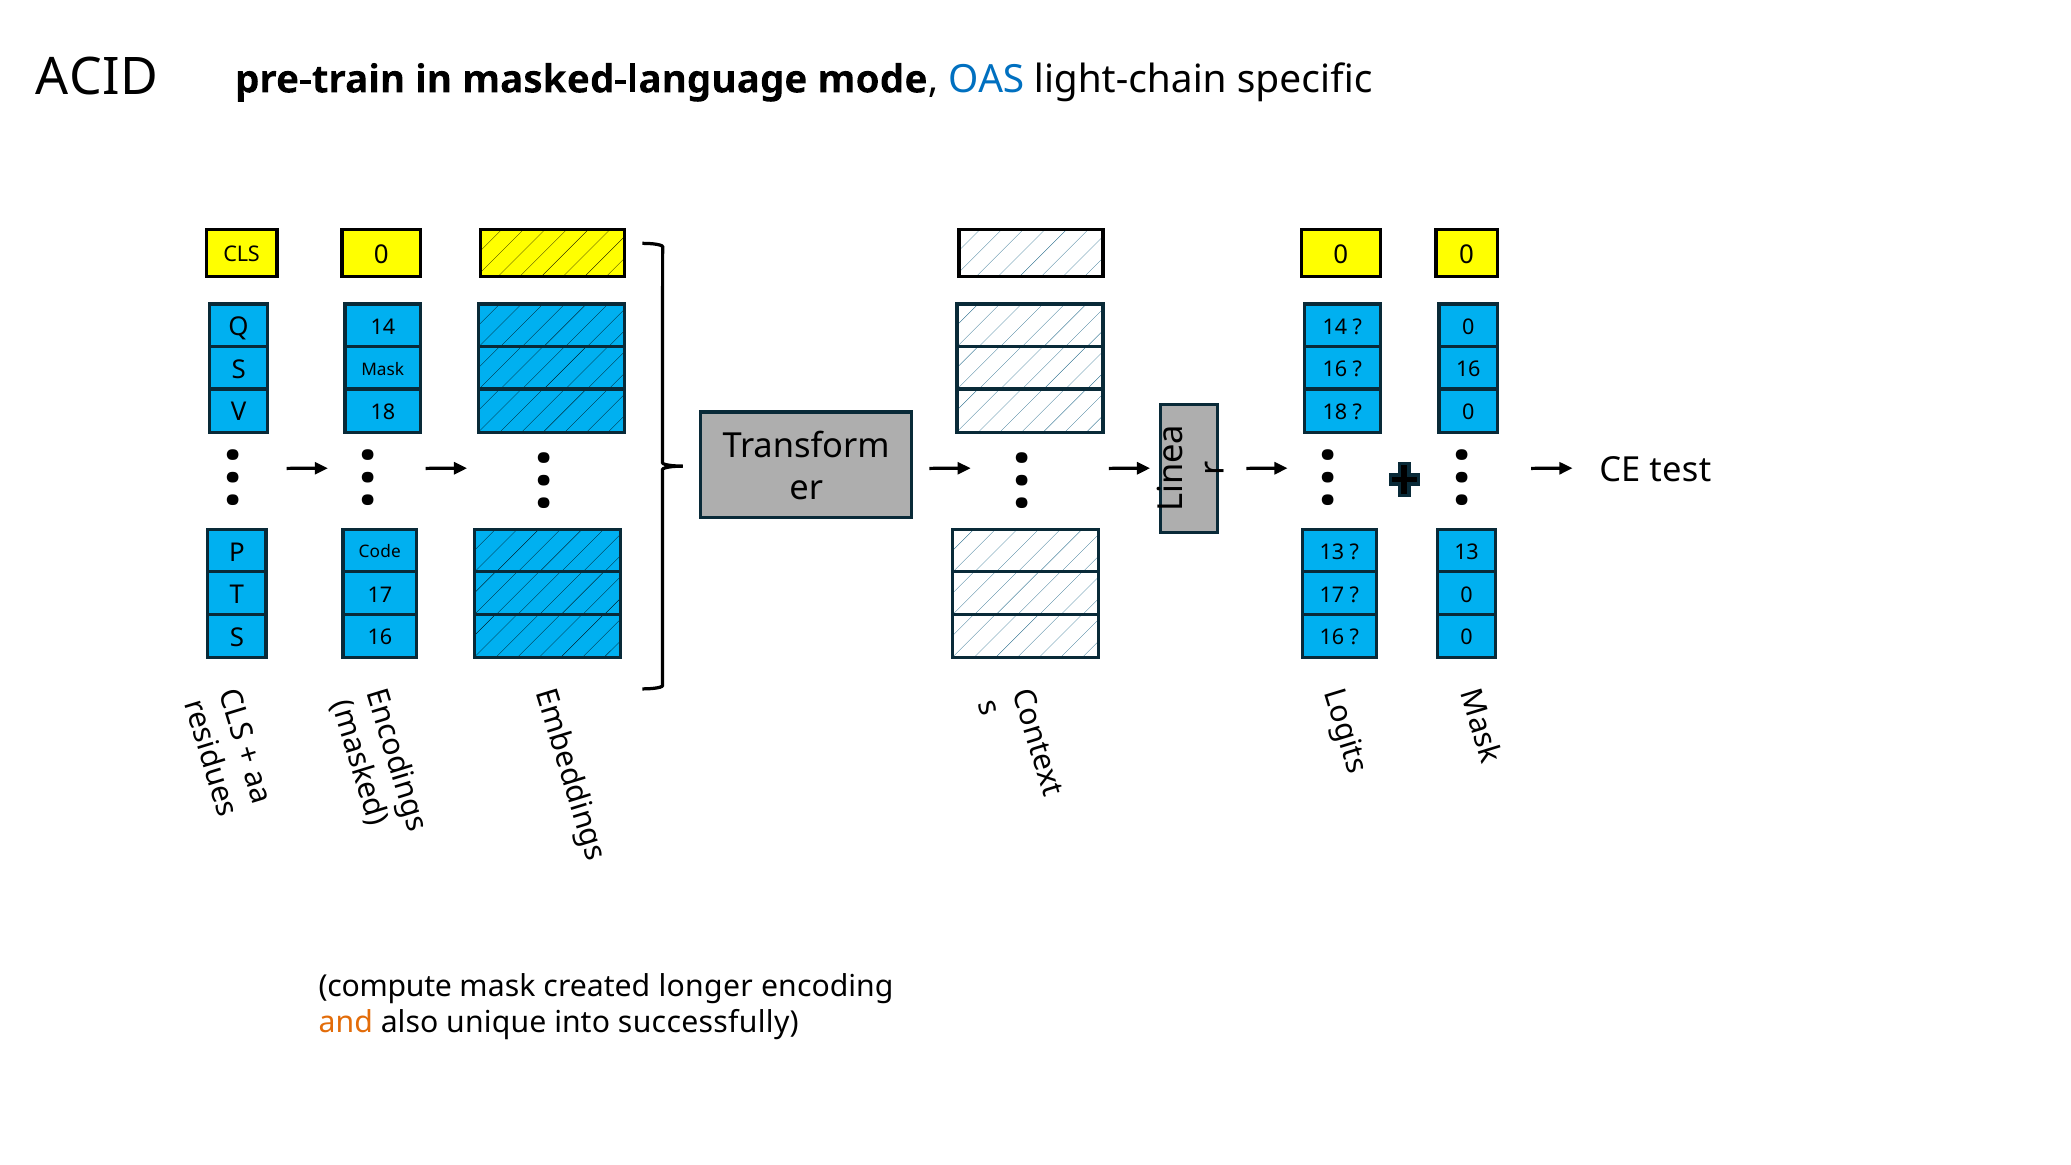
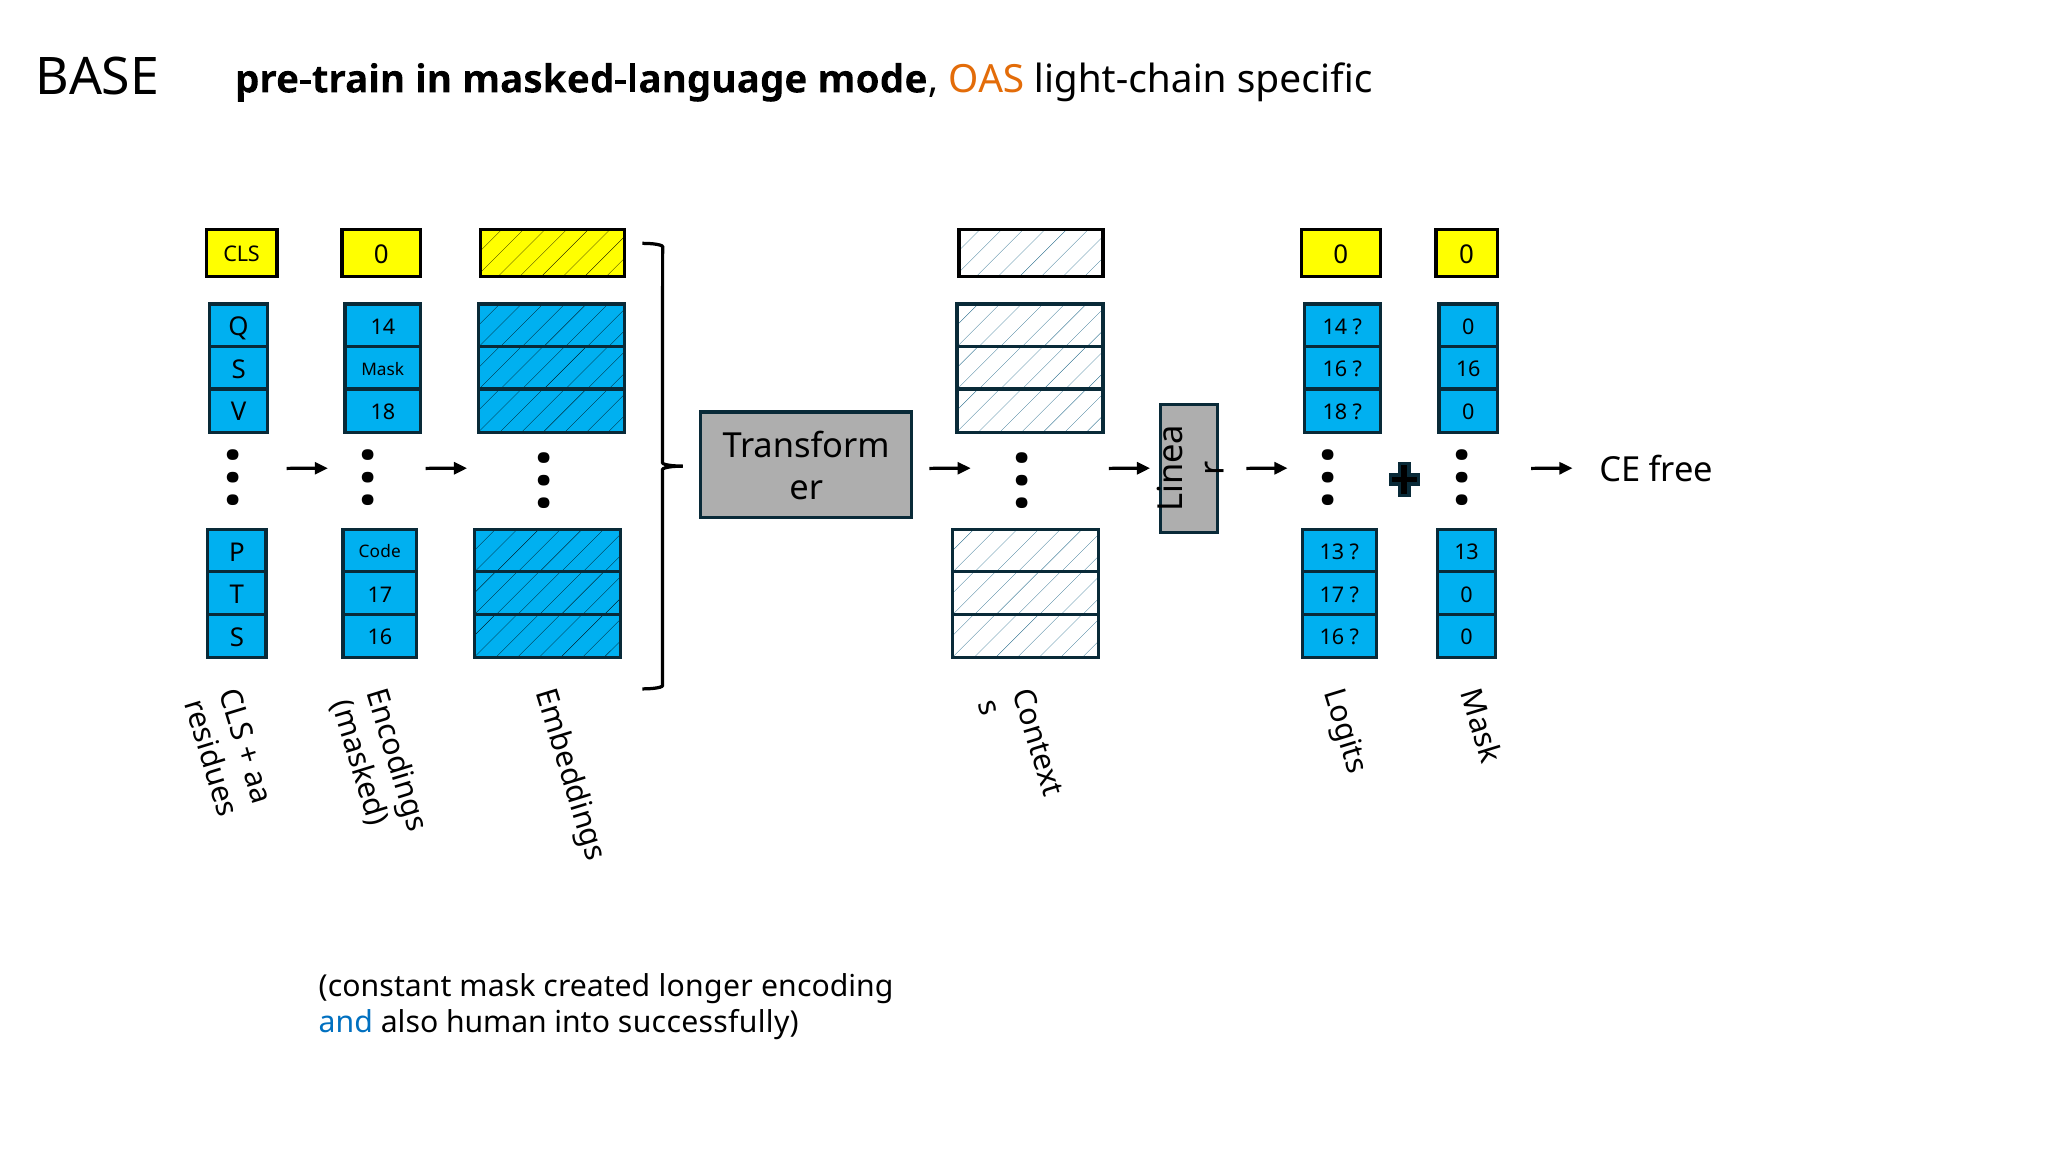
ACID: ACID -> BASE
OAS colour: blue -> orange
test: test -> free
compute: compute -> constant
and colour: orange -> blue
unique: unique -> human
